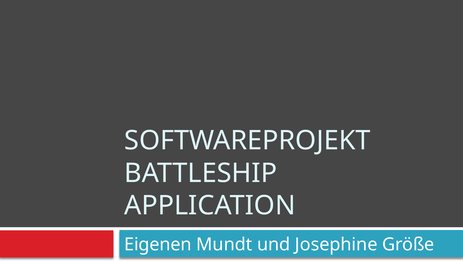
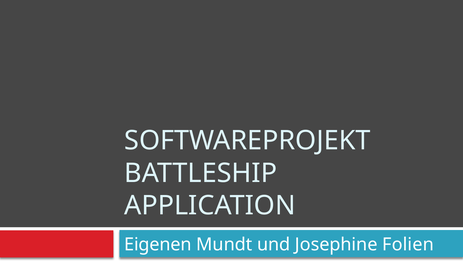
Größe: Größe -> Folien
